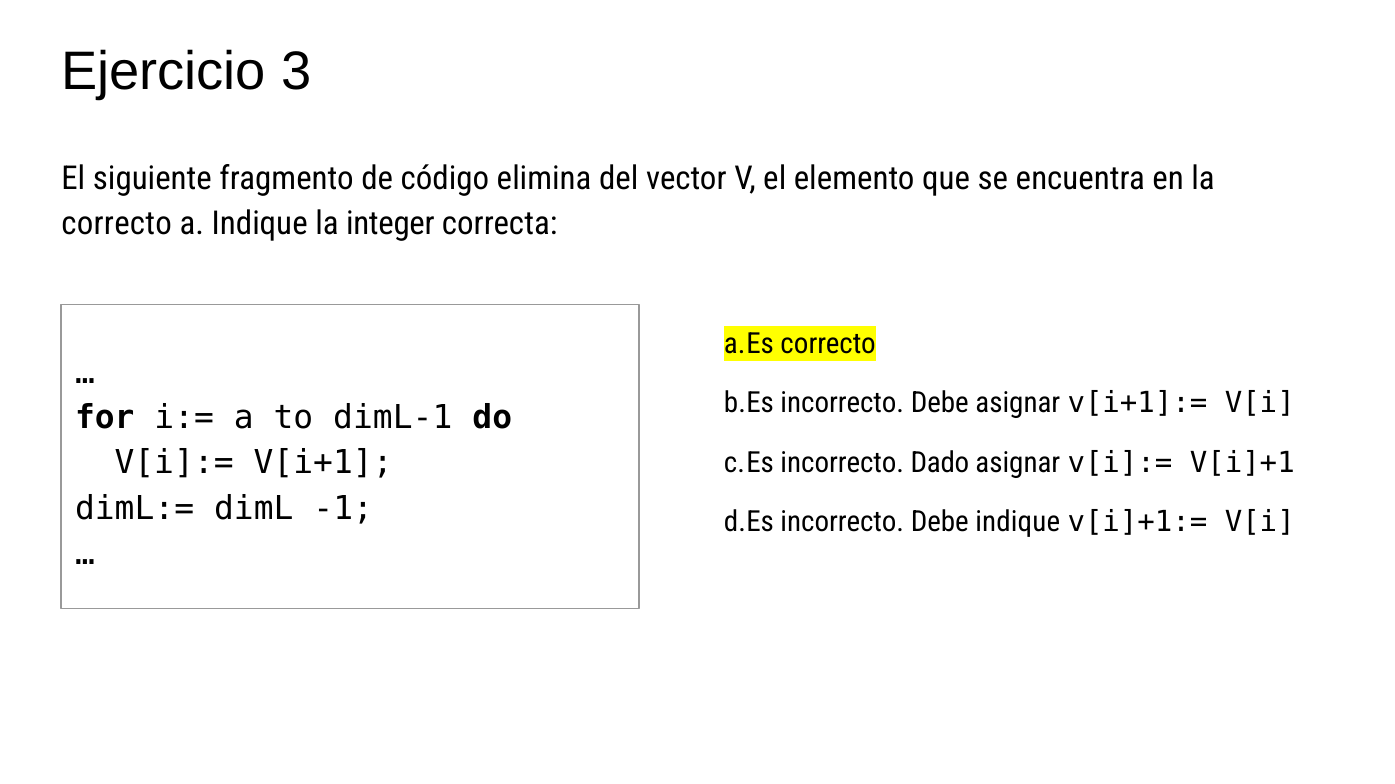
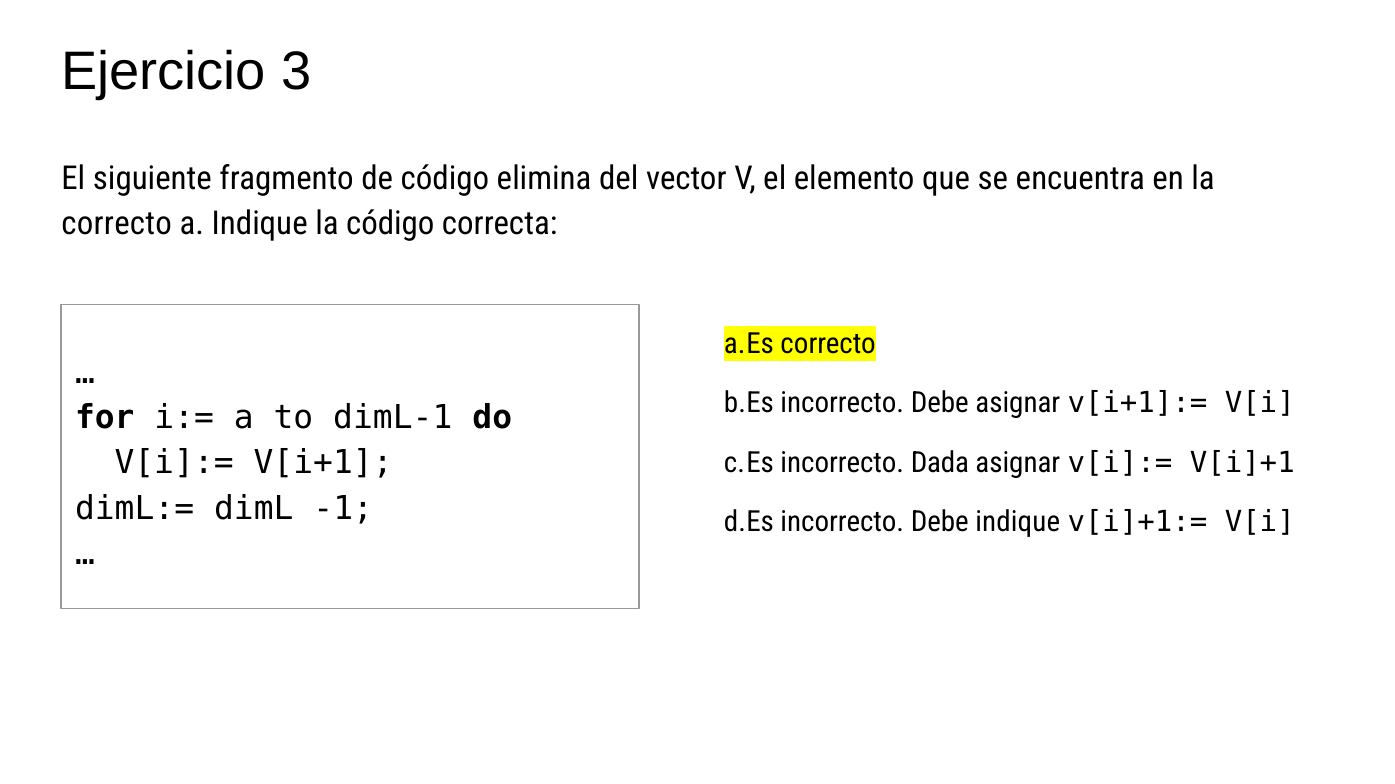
la integer: integer -> código
Dado: Dado -> Dada
